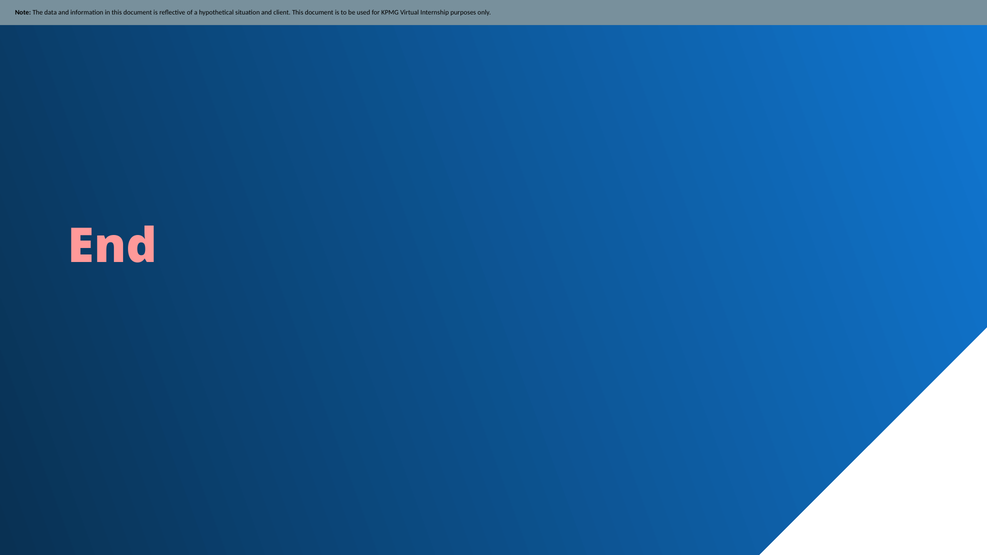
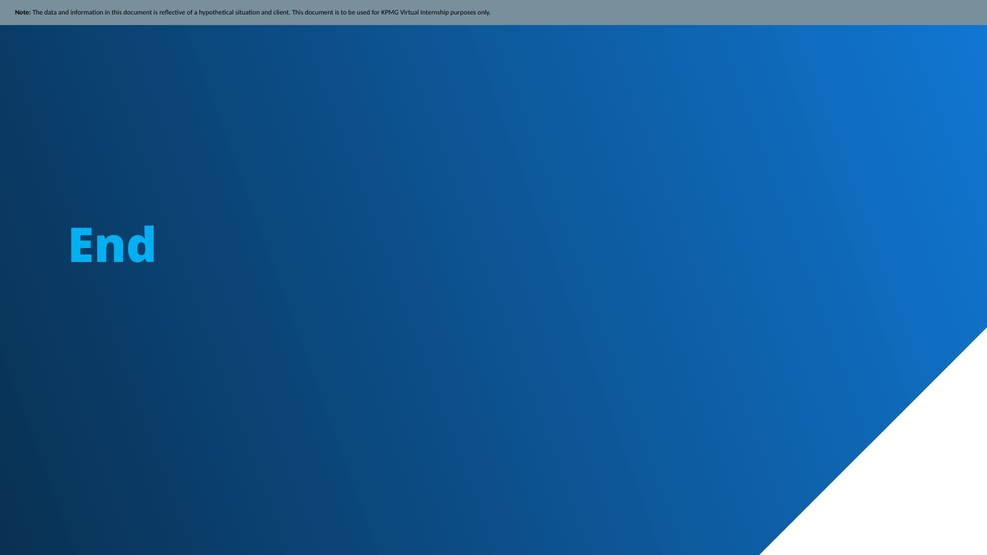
End colour: pink -> light blue
